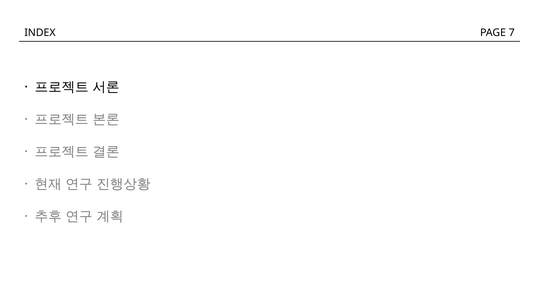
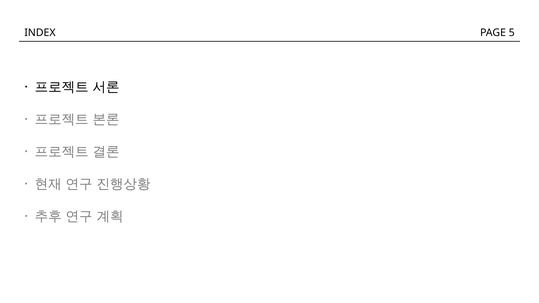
7: 7 -> 5
